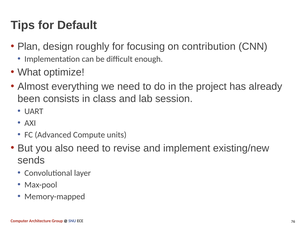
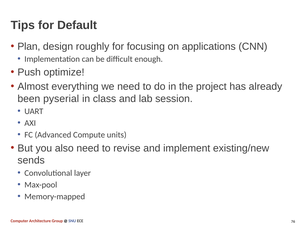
contribution: contribution -> applications
What: What -> Push
consists: consists -> pyserial
